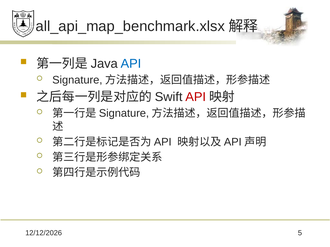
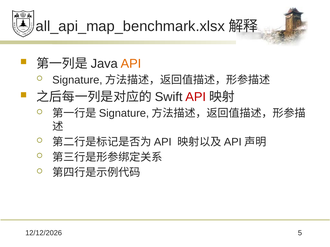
API at (131, 64) colour: blue -> orange
